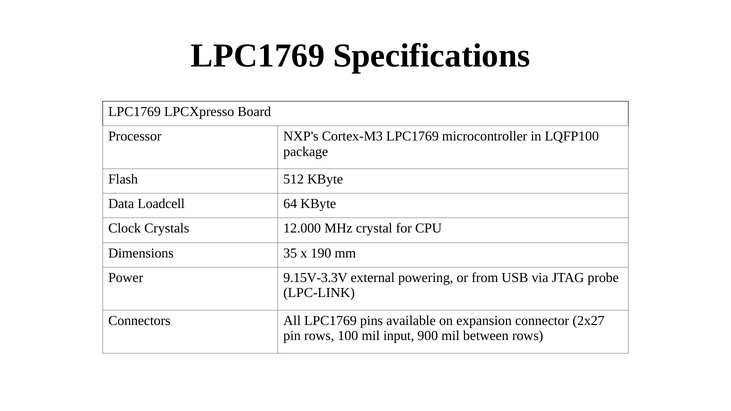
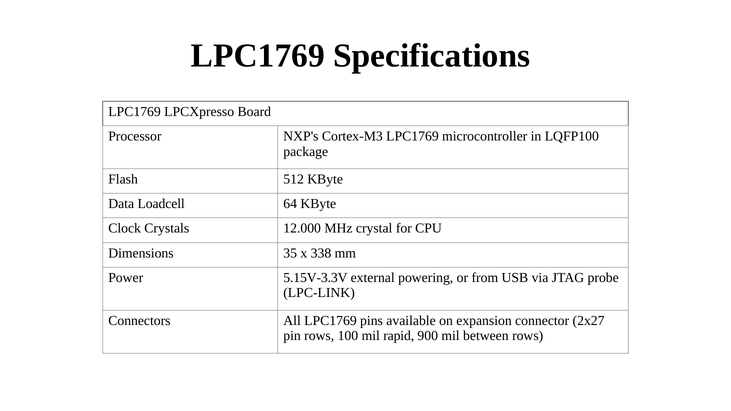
190: 190 -> 338
9.15V-3.3V: 9.15V-3.3V -> 5.15V-3.3V
input: input -> rapid
